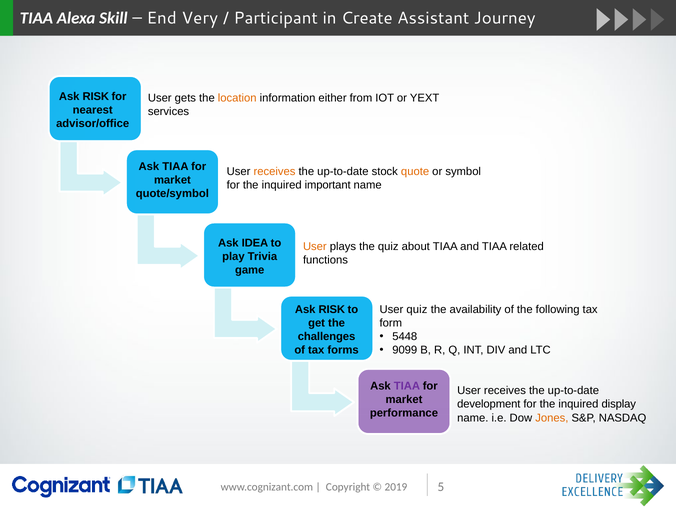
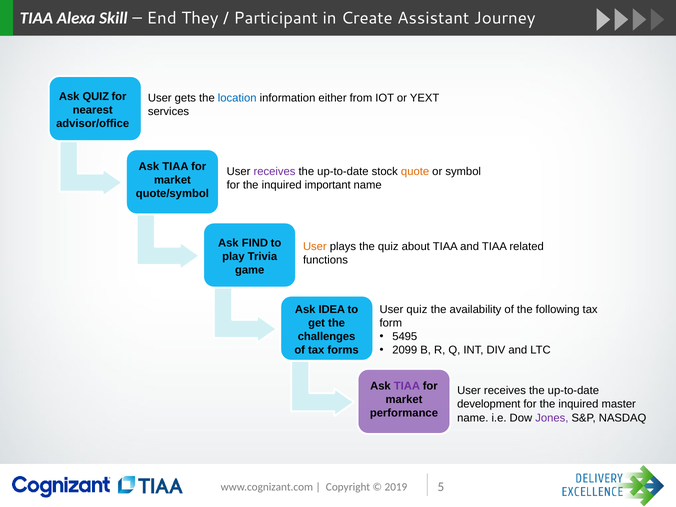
Very: Very -> They
RISK at (96, 97): RISK -> QUIZ
location colour: orange -> blue
receives at (274, 172) colour: orange -> purple
IDEA: IDEA -> FIND
RISK at (332, 310): RISK -> IDEA
5448: 5448 -> 5495
9099: 9099 -> 2099
display: display -> master
Jones colour: orange -> purple
